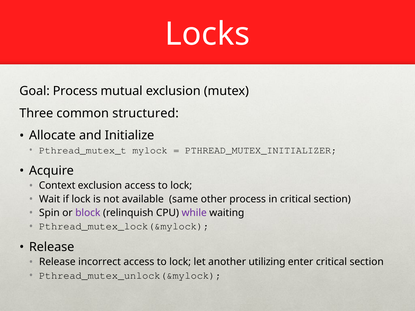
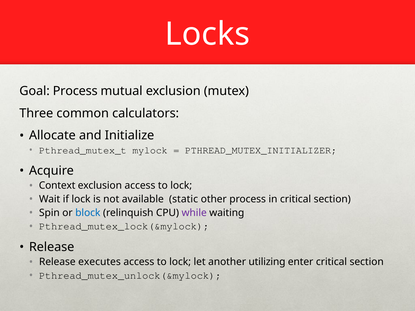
structured: structured -> calculators
same: same -> static
block colour: purple -> blue
incorrect: incorrect -> executes
